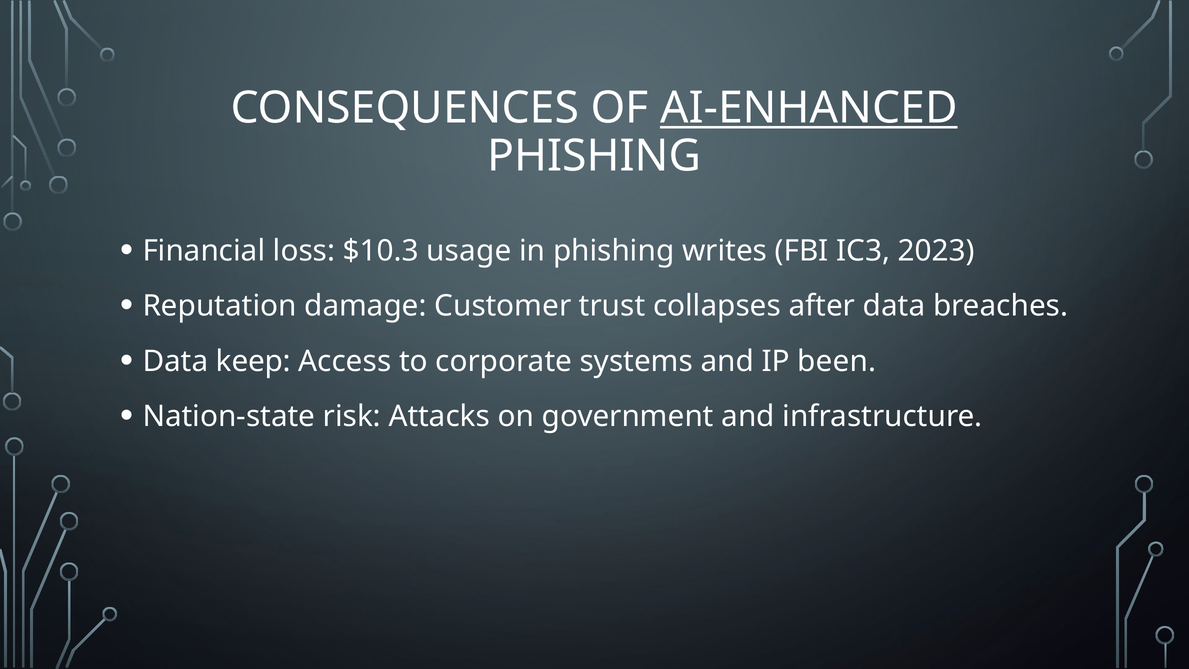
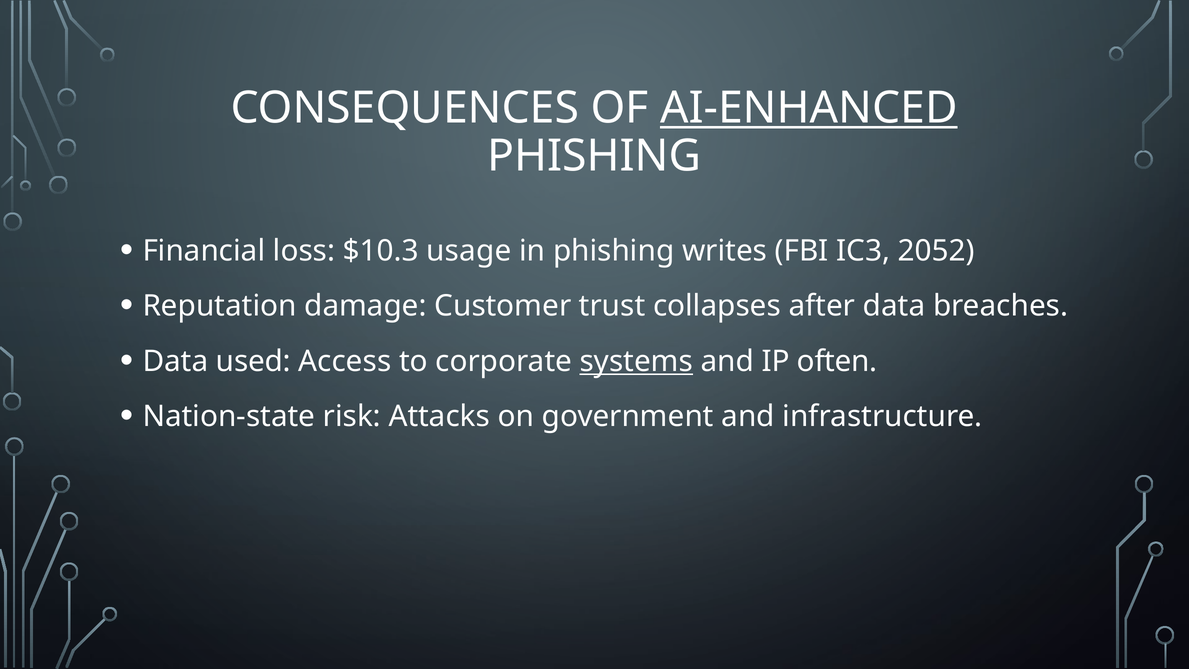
2023: 2023 -> 2052
keep: keep -> used
systems underline: none -> present
been: been -> often
